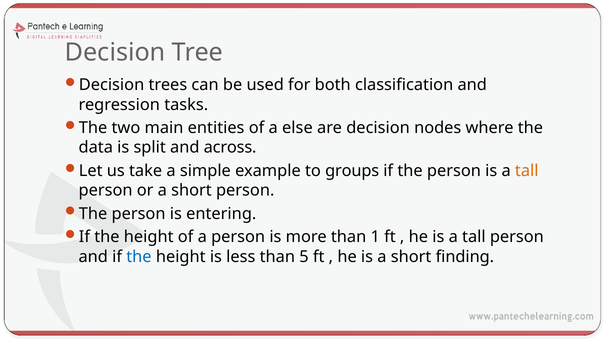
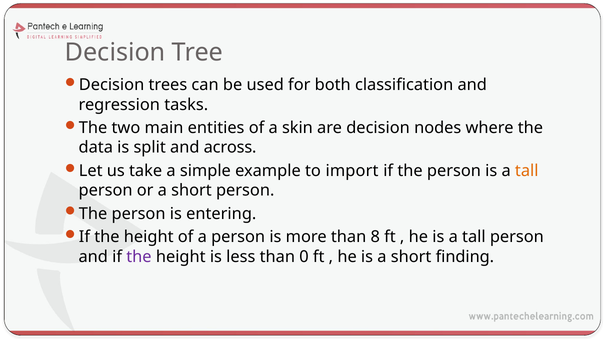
else: else -> skin
groups: groups -> import
1: 1 -> 8
the at (139, 257) colour: blue -> purple
5: 5 -> 0
